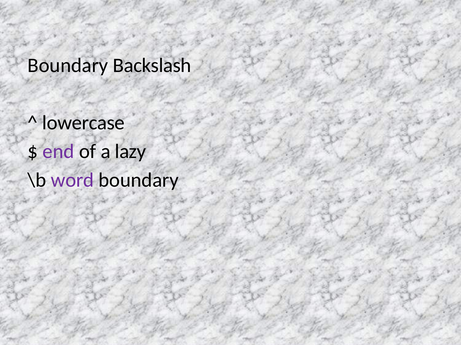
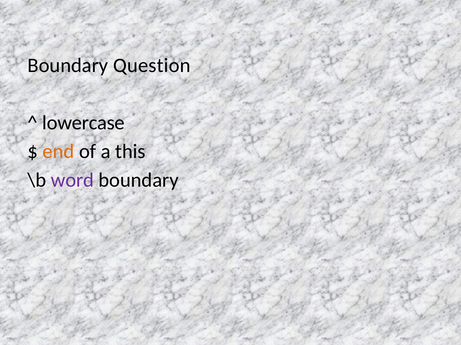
Backslash: Backslash -> Question
end colour: purple -> orange
lazy: lazy -> this
